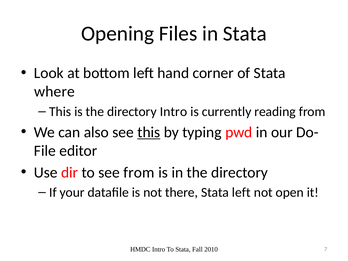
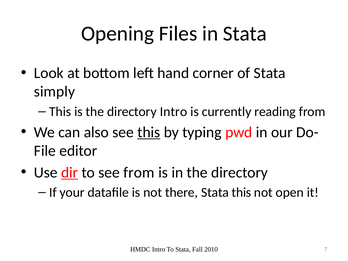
where: where -> simply
dir underline: none -> present
Stata left: left -> this
